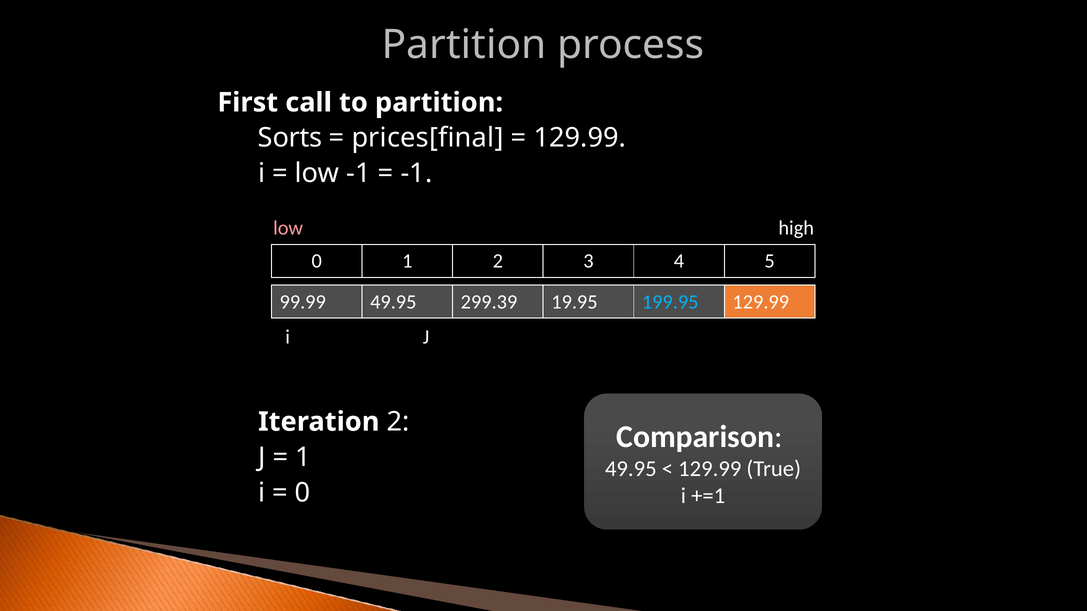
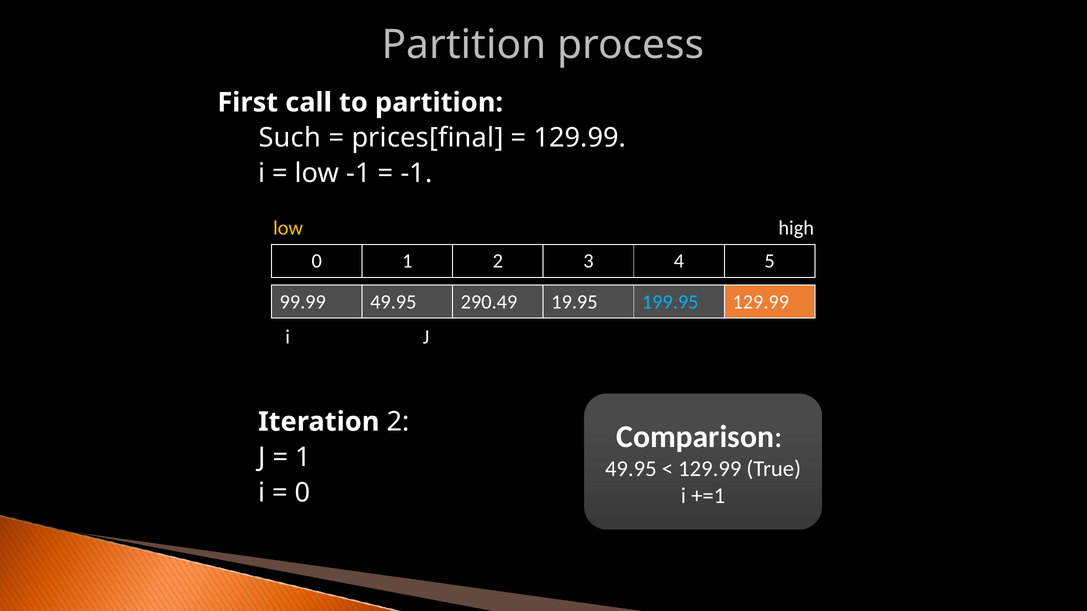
Sorts: Sorts -> Such
low at (288, 228) colour: pink -> yellow
299.39: 299.39 -> 290.49
